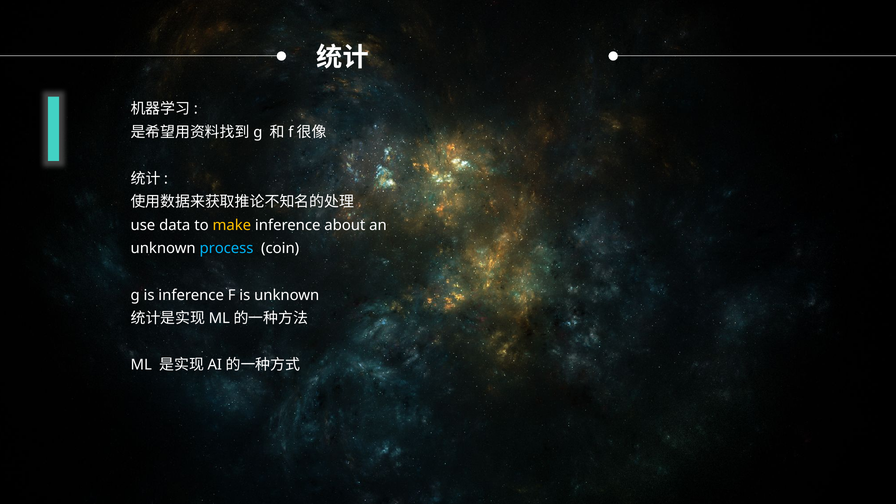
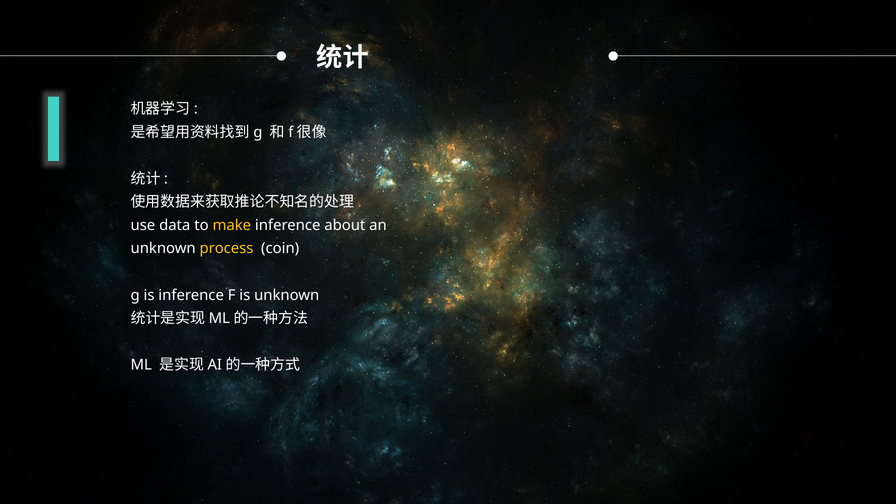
process colour: light blue -> yellow
